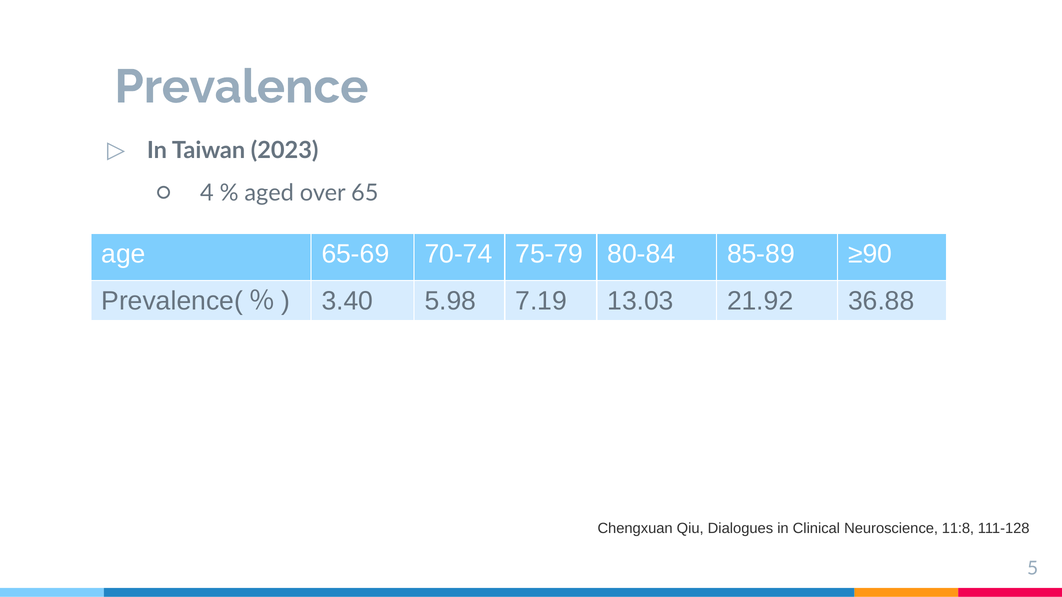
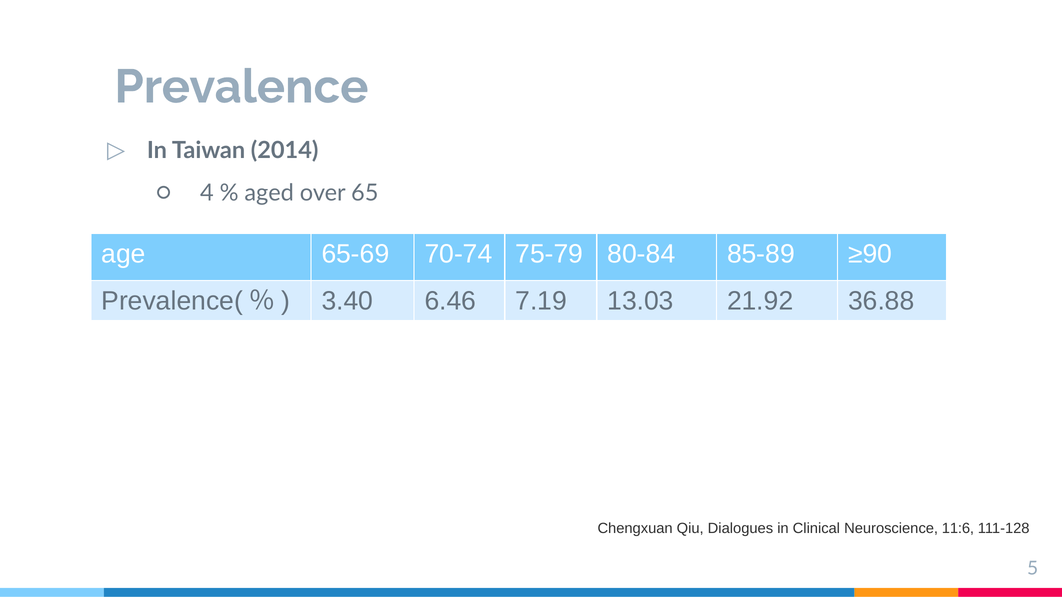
2023: 2023 -> 2014
5.98: 5.98 -> 6.46
11:8: 11:8 -> 11:6
